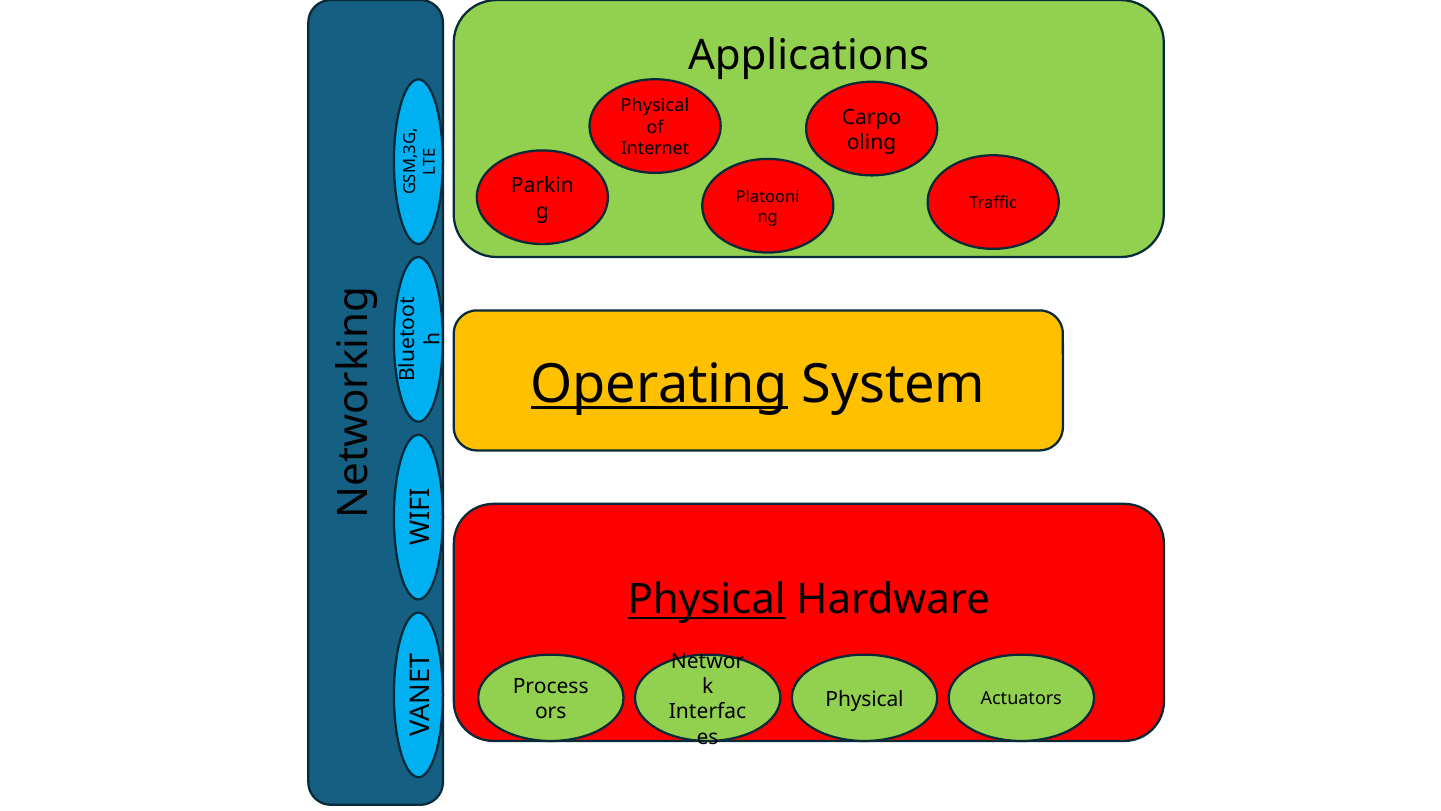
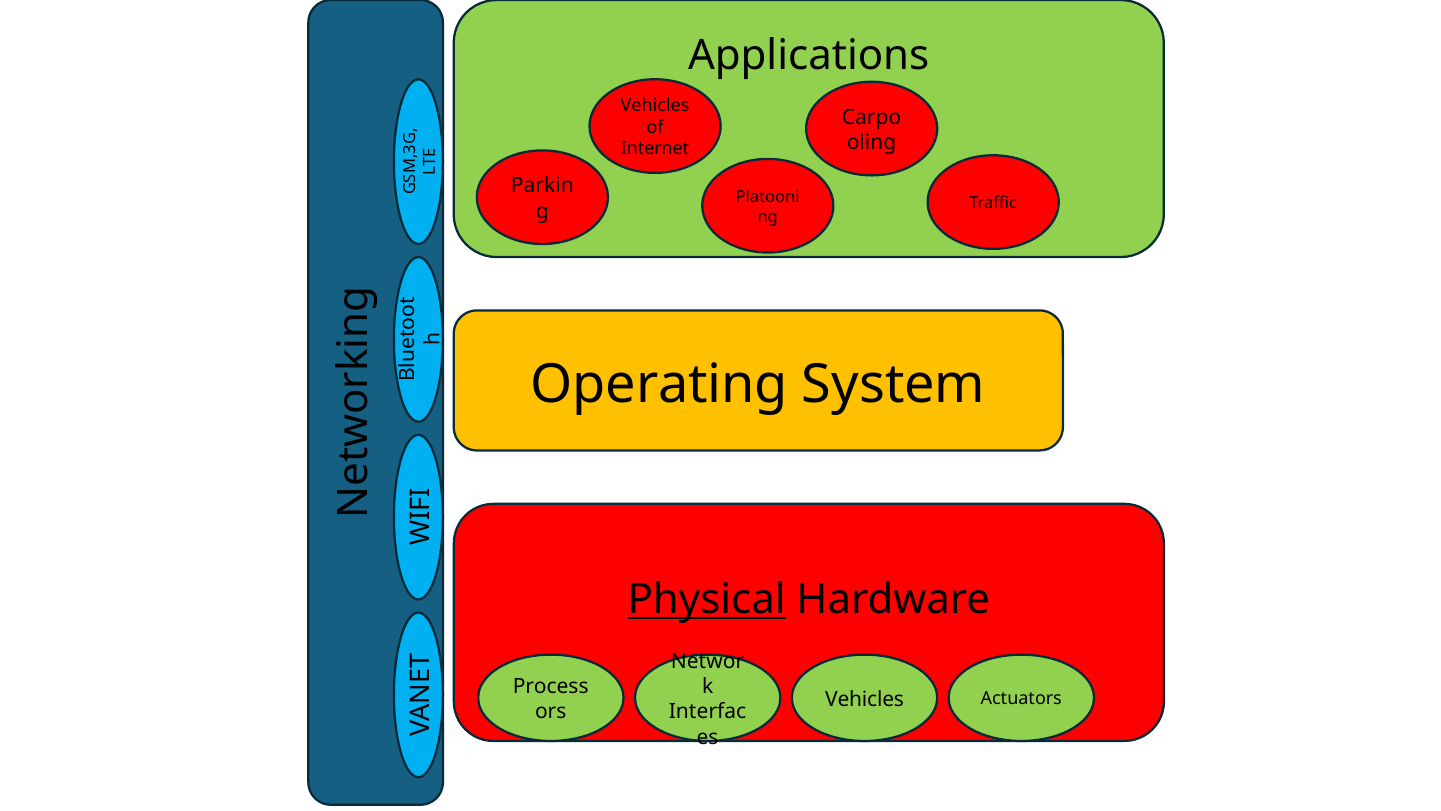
Physical at (655, 106): Physical -> Vehicles
Operating underline: present -> none
Physical at (865, 699): Physical -> Vehicles
